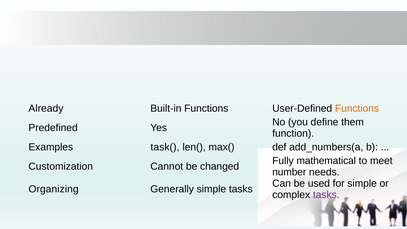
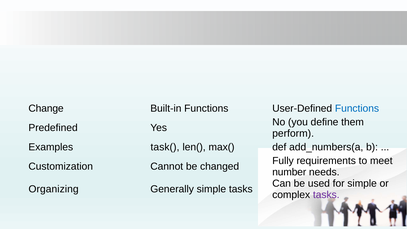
Already: Already -> Change
Functions at (357, 109) colour: orange -> blue
function: function -> perform
mathematical: mathematical -> requirements
